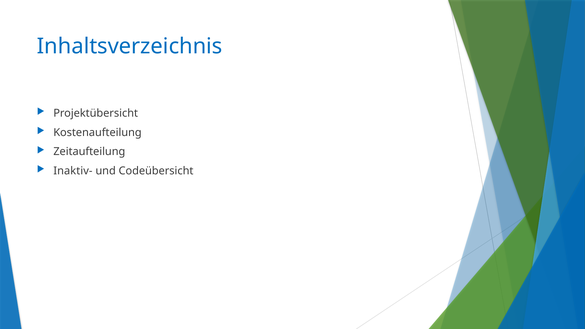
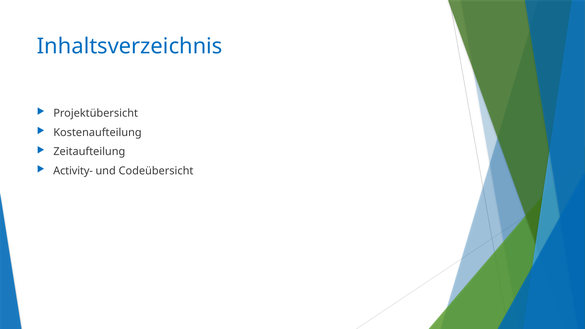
Inaktiv-: Inaktiv- -> Activity-
